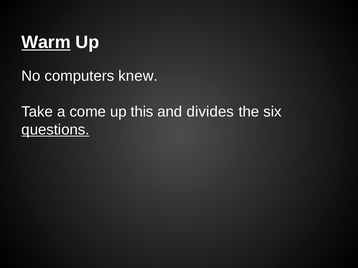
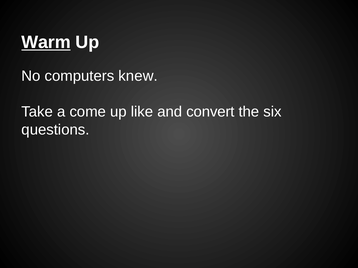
this: this -> like
divides: divides -> convert
questions underline: present -> none
